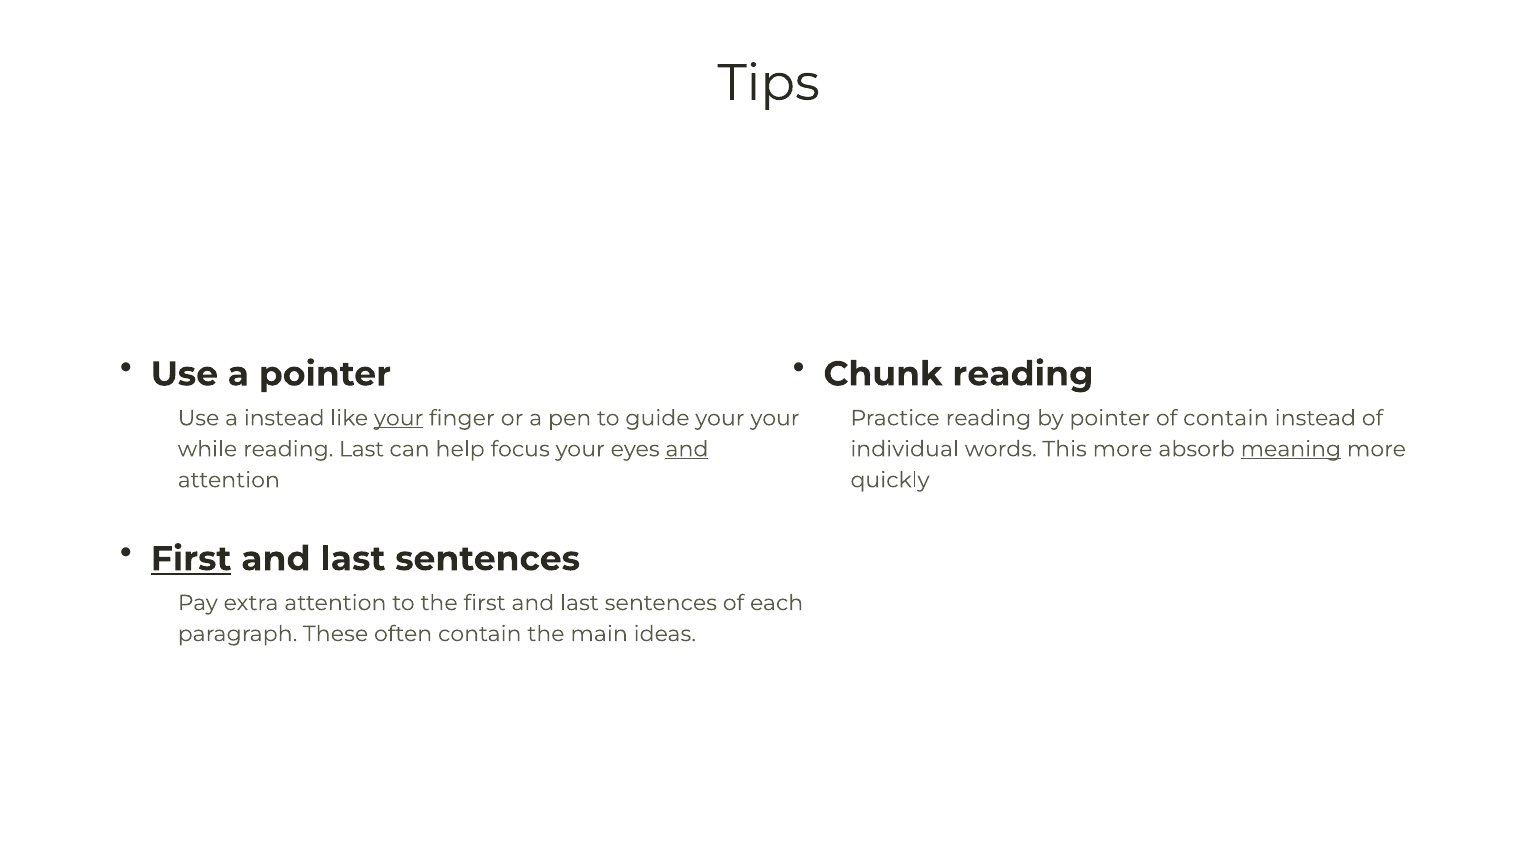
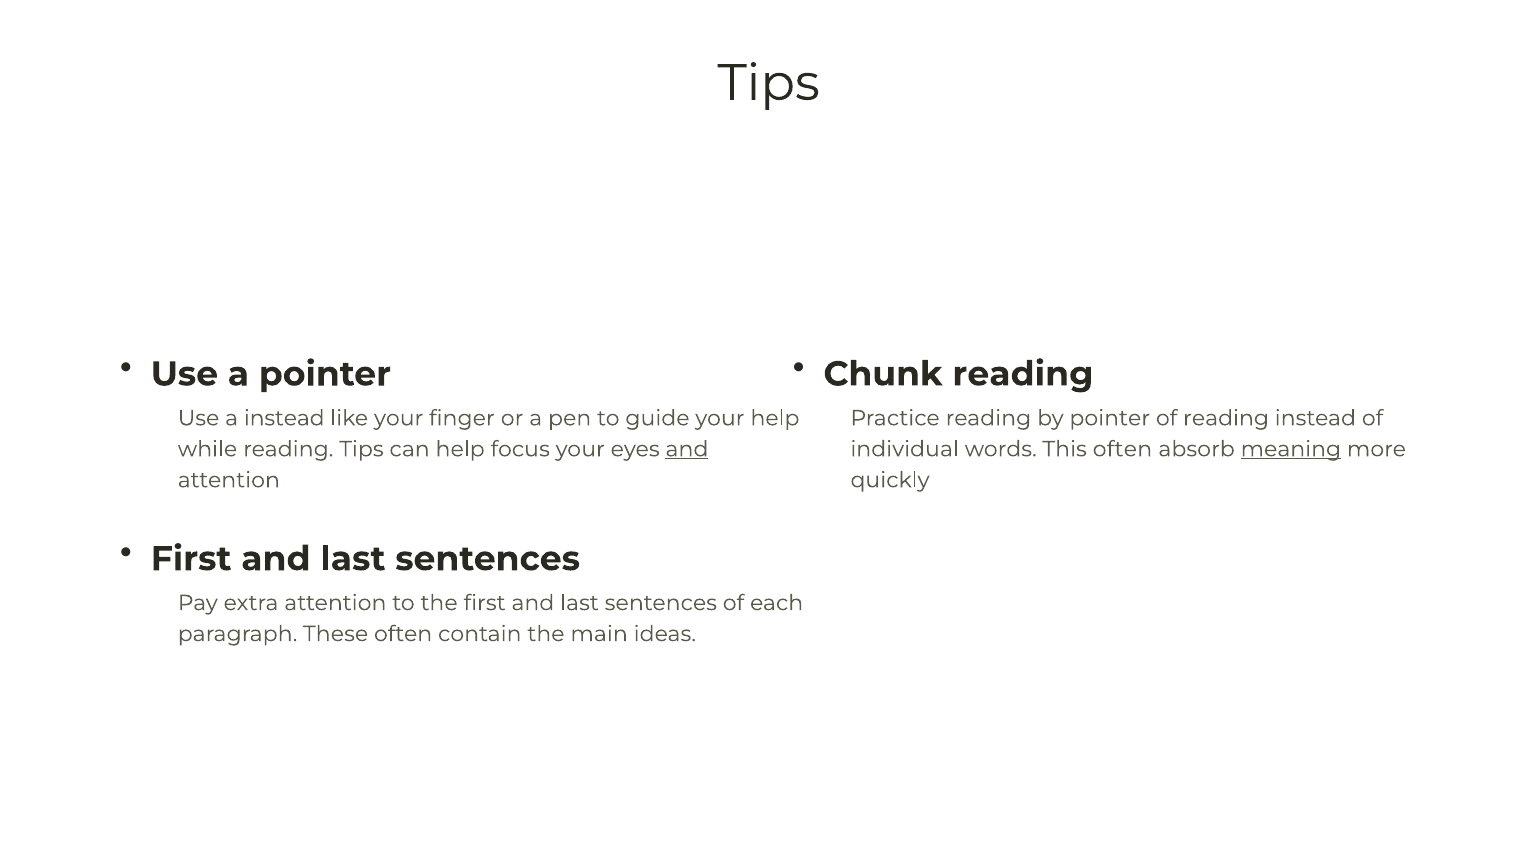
of contain: contain -> reading
your at (399, 418) underline: present -> none
your your: your -> help
reading Last: Last -> Tips
This more: more -> often
First at (191, 559) underline: present -> none
